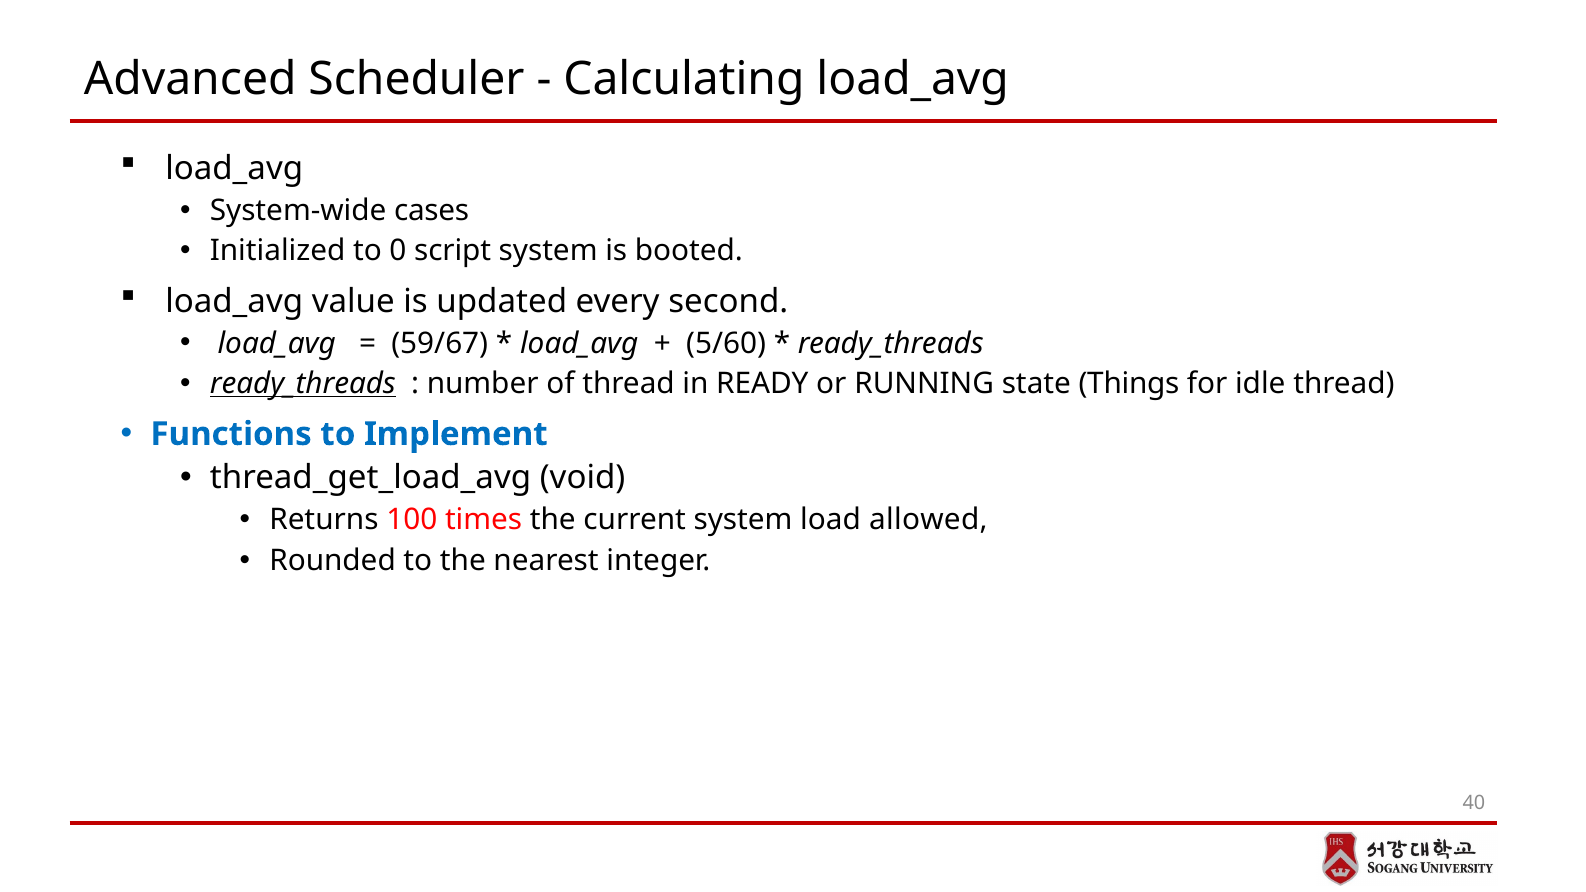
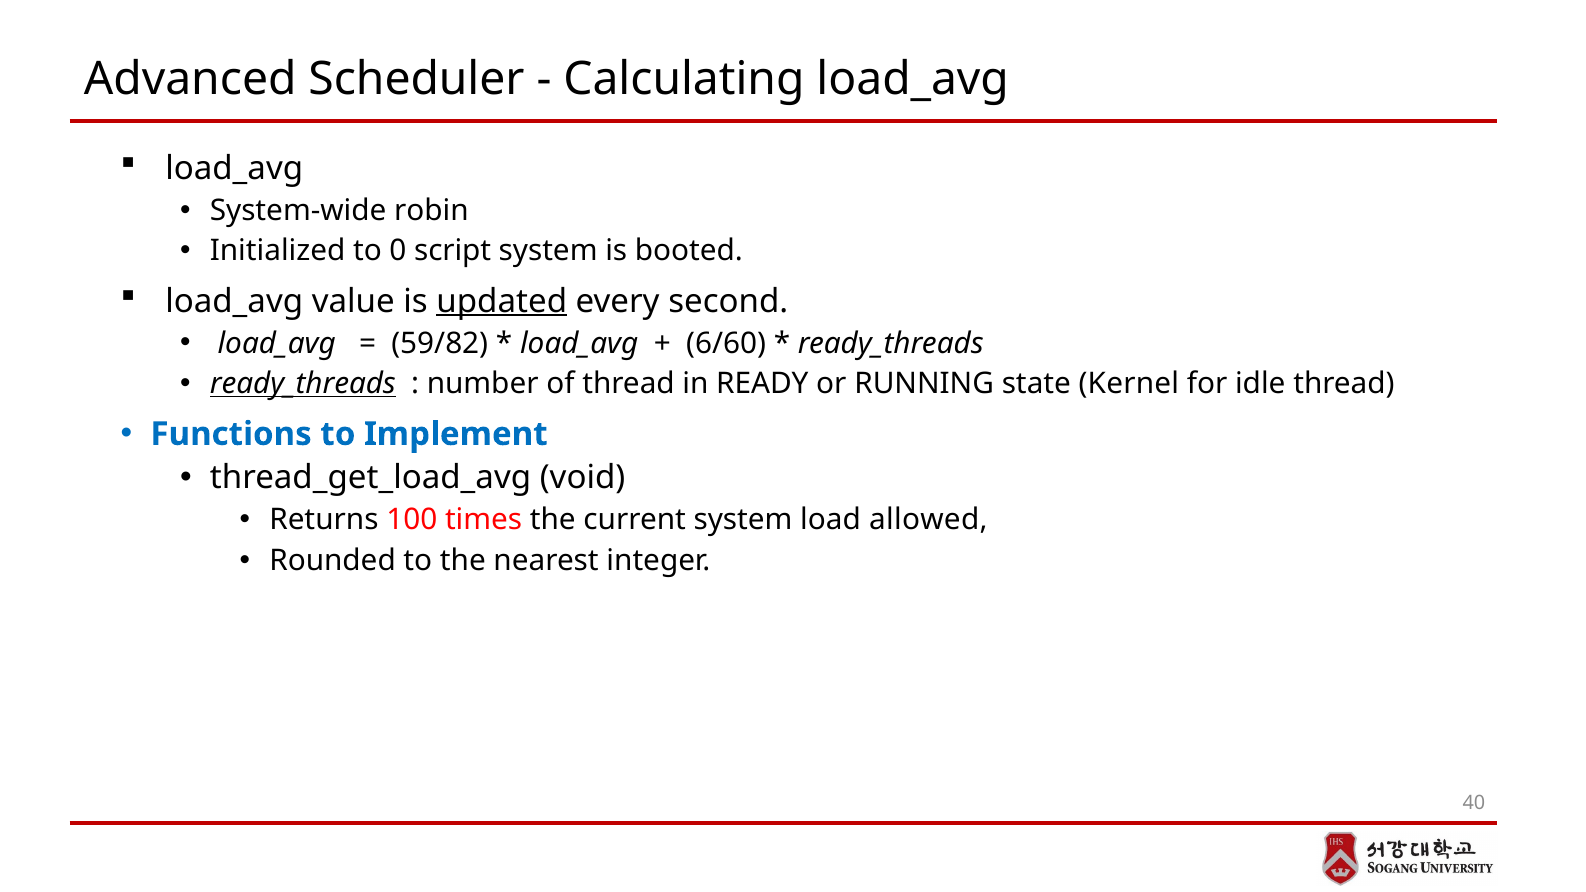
cases: cases -> robin
updated underline: none -> present
59/67: 59/67 -> 59/82
5/60: 5/60 -> 6/60
Things: Things -> Kernel
